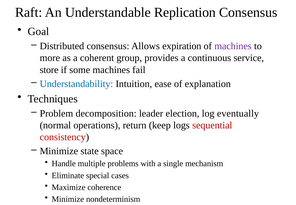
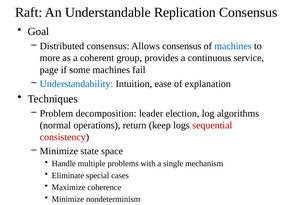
Allows expiration: expiration -> consensus
machines at (233, 46) colour: purple -> blue
store: store -> page
eventually: eventually -> algorithms
